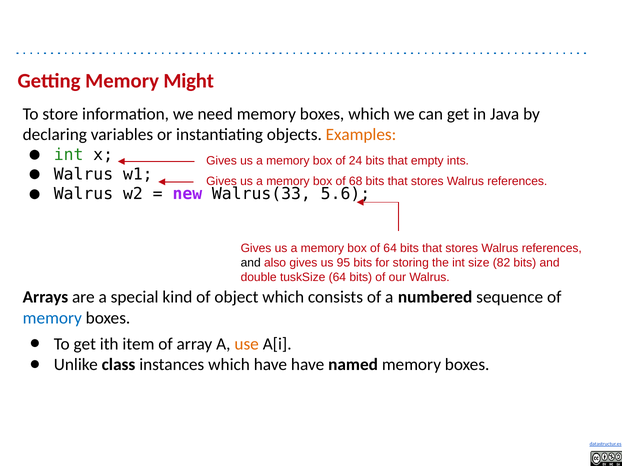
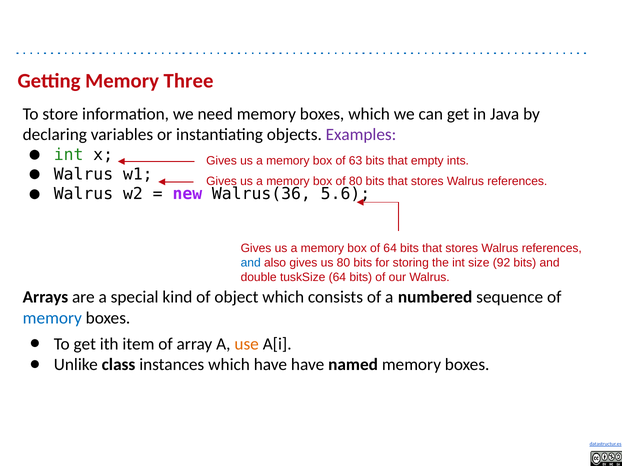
Might: Might -> Three
Examples colour: orange -> purple
24: 24 -> 63
of 68: 68 -> 80
Walrus(33: Walrus(33 -> Walrus(36
and at (251, 263) colour: black -> blue
us 95: 95 -> 80
82: 82 -> 92
